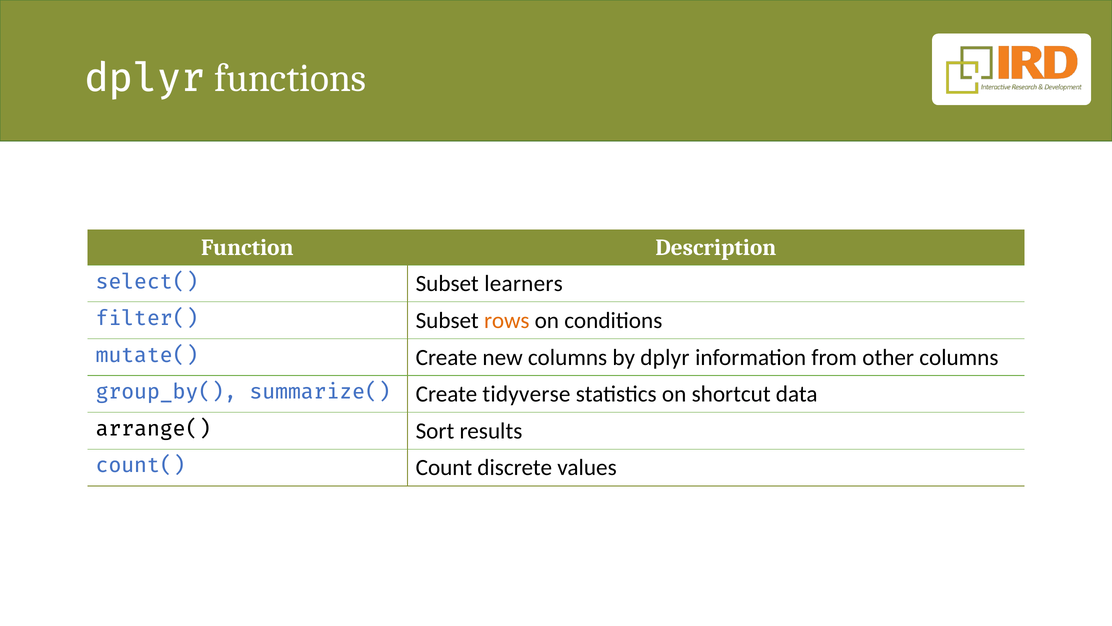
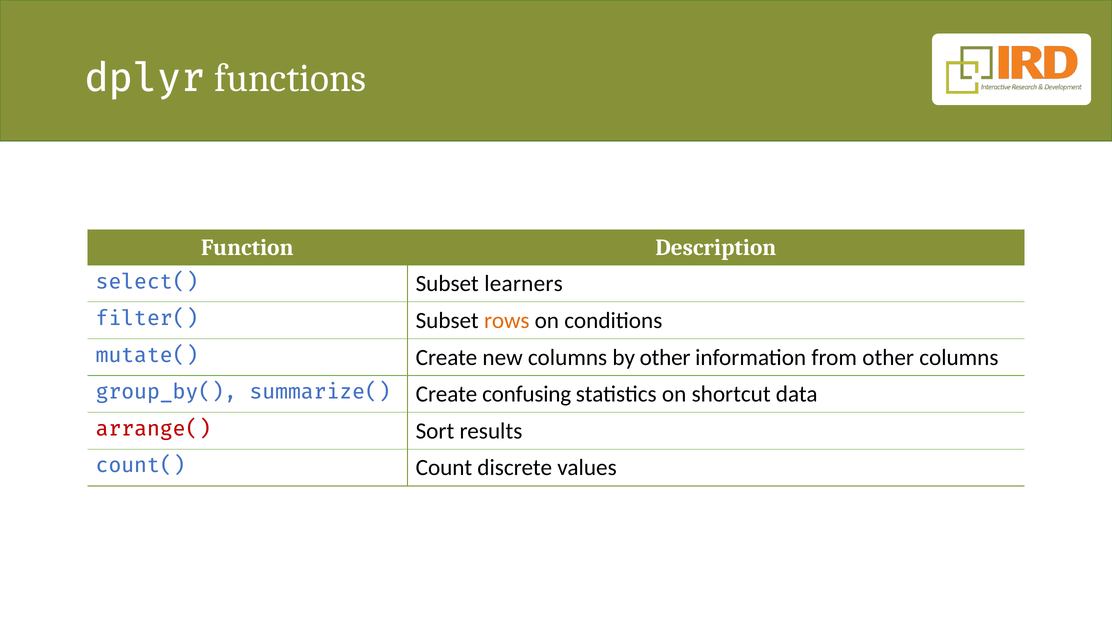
by dplyr: dplyr -> other
tidyverse: tidyverse -> confusing
arrange( colour: black -> red
